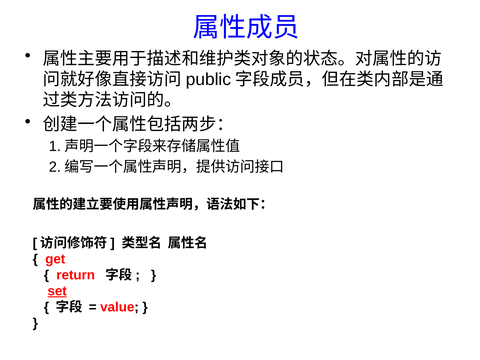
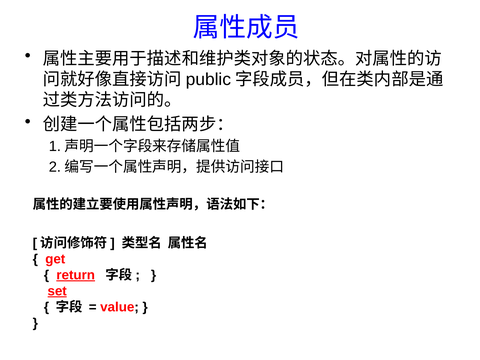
return underline: none -> present
